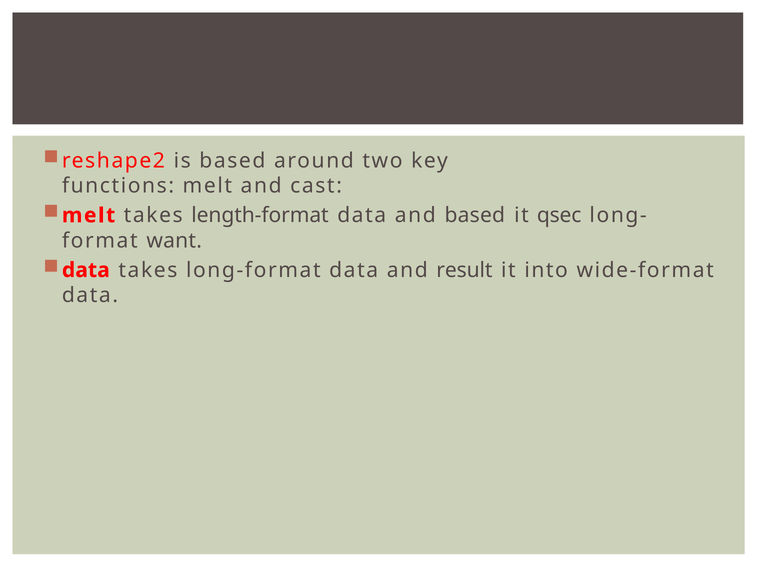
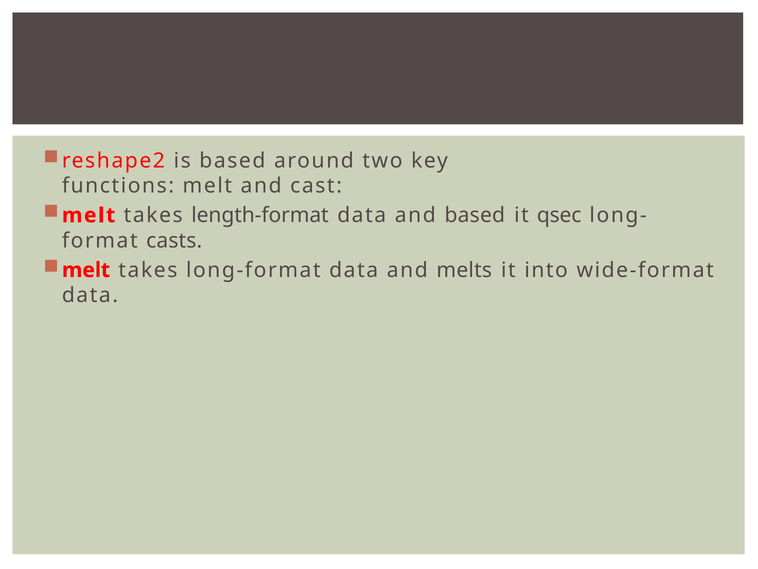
want: want -> casts
data at (86, 270): data -> melt
result: result -> melts
